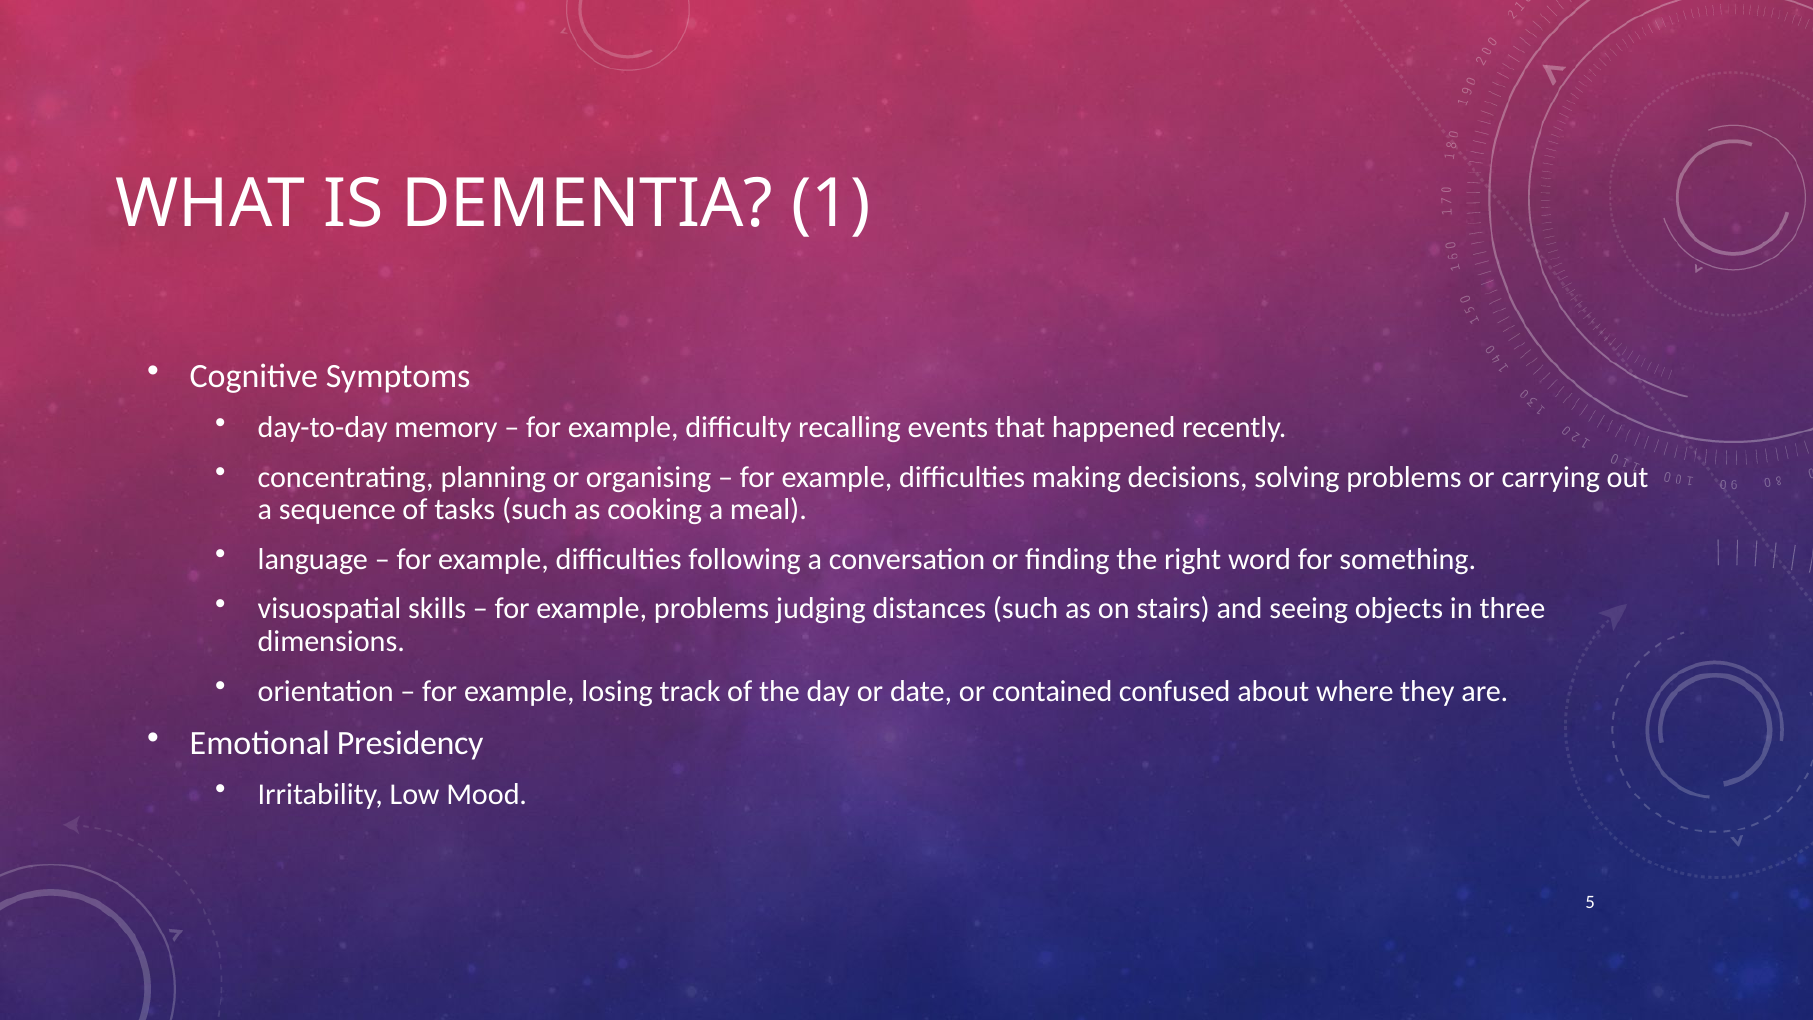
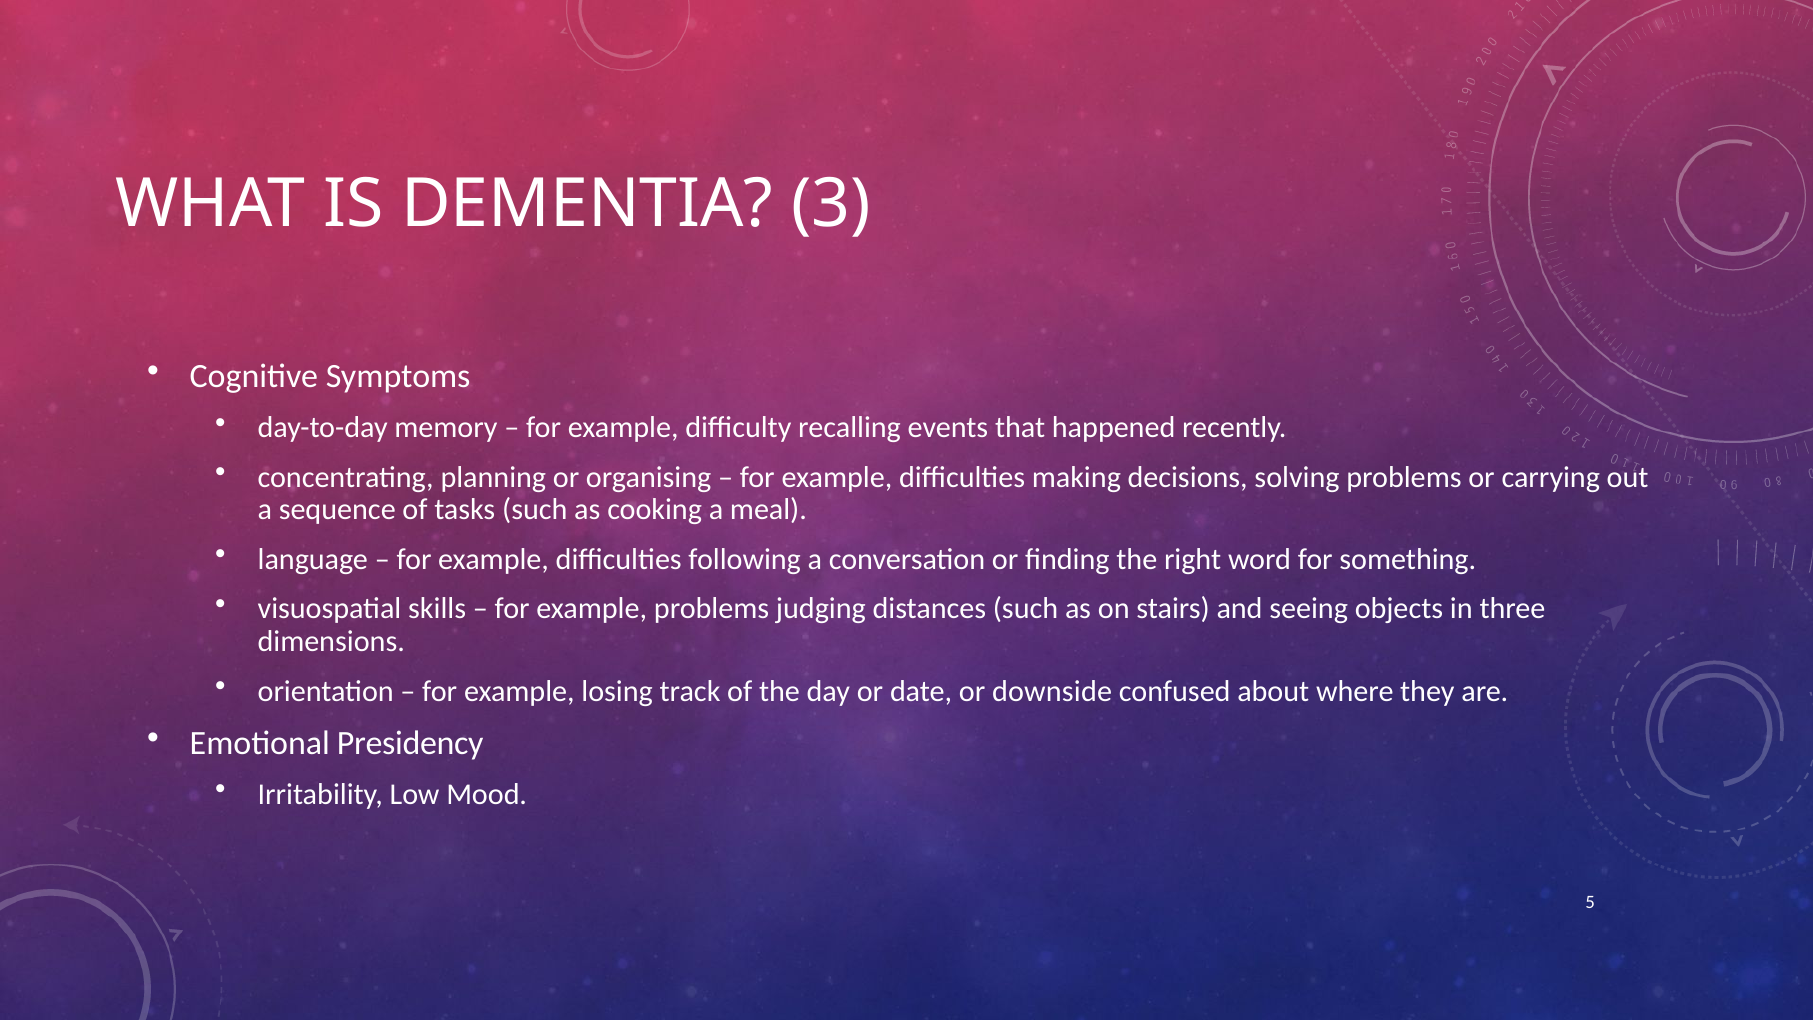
1: 1 -> 3
contained: contained -> downside
